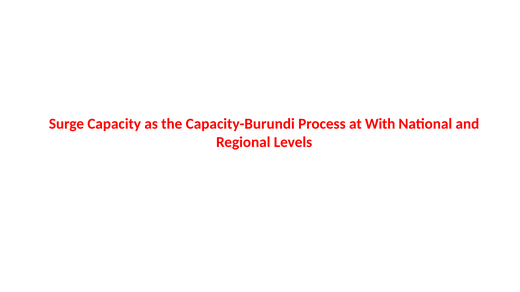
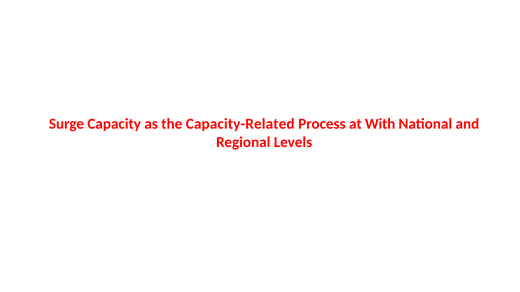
Capacity-Burundi: Capacity-Burundi -> Capacity-Related
